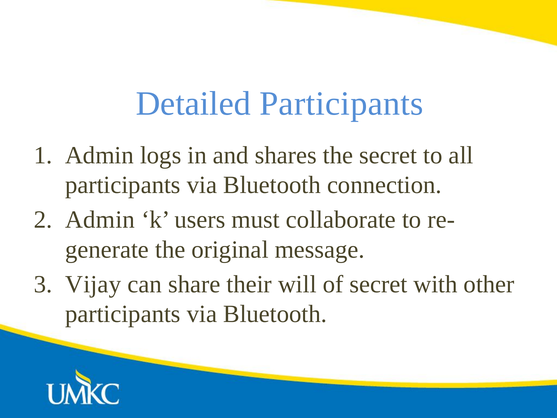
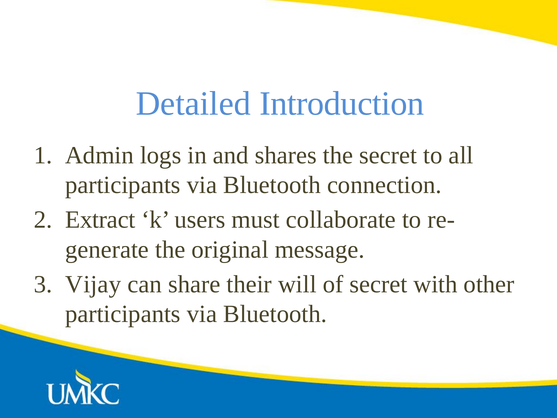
Detailed Participants: Participants -> Introduction
Admin at (100, 220): Admin -> Extract
